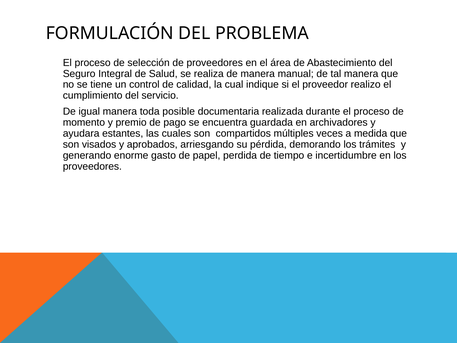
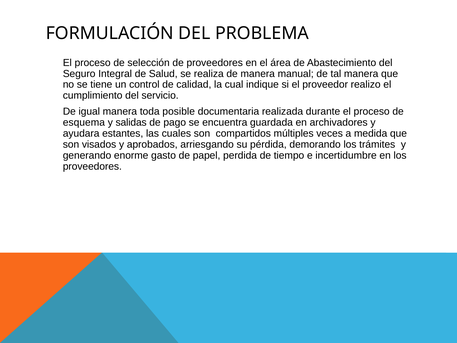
momento: momento -> esquema
premio: premio -> salidas
